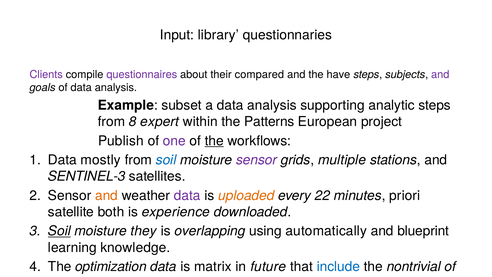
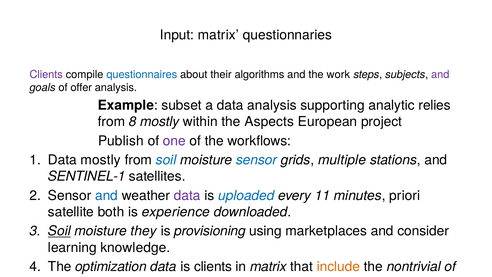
Input library: library -> matrix
questionnaires colour: purple -> blue
compared: compared -> algorithms
have: have -> work
of data: data -> offer
analytic steps: steps -> relies
8 expert: expert -> mostly
Patterns: Patterns -> Aspects
the at (214, 141) underline: present -> none
sensor at (257, 160) colour: purple -> blue
SENTINEL-3: SENTINEL-3 -> SENTINEL-1
and at (107, 195) colour: orange -> blue
uploaded colour: orange -> blue
22: 22 -> 11
overlapping: overlapping -> provisioning
automatically: automatically -> marketplaces
blueprint: blueprint -> consider
is matrix: matrix -> clients
in future: future -> matrix
include colour: blue -> orange
